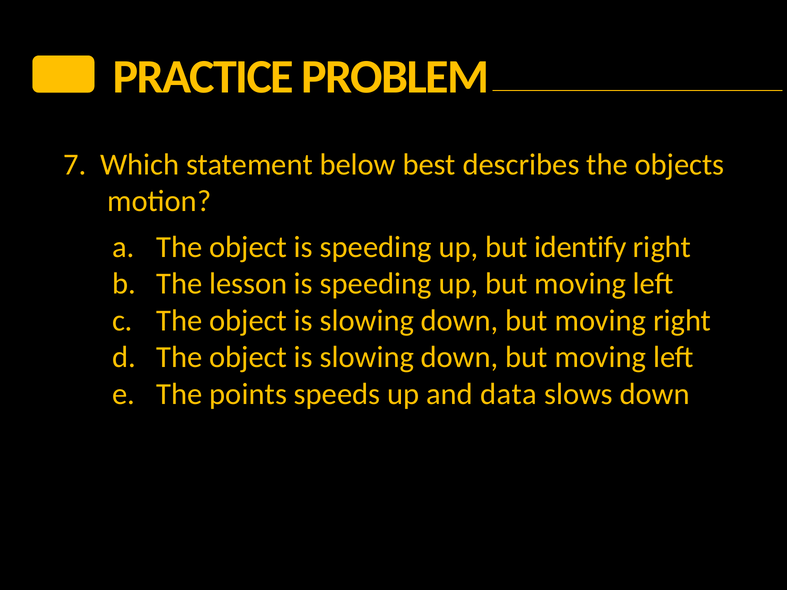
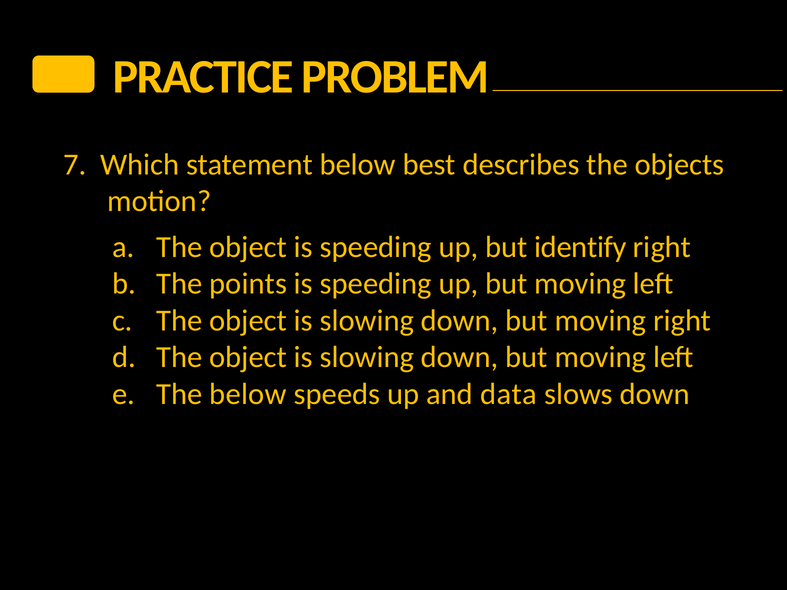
lesson: lesson -> points
The points: points -> below
